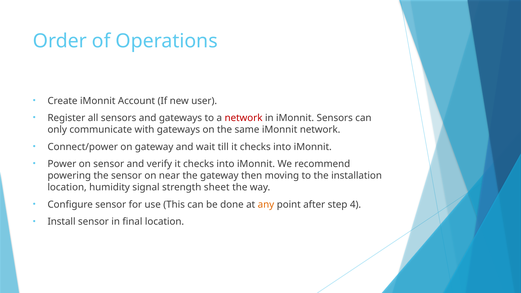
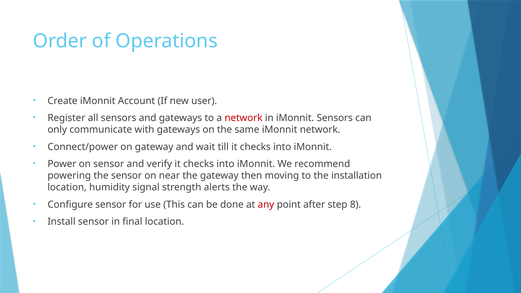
sheet: sheet -> alerts
any colour: orange -> red
4: 4 -> 8
